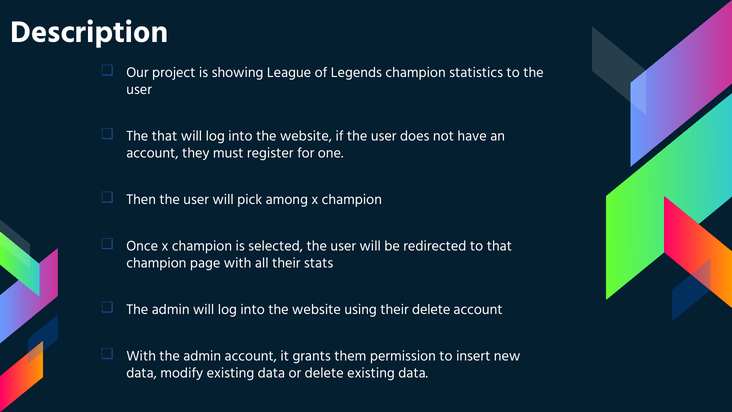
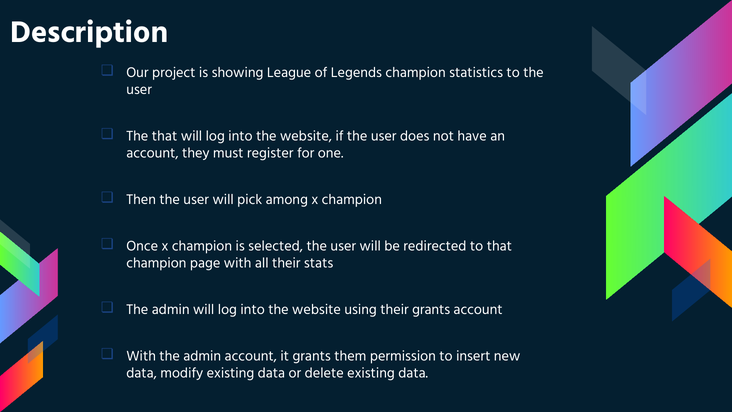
their delete: delete -> grants
